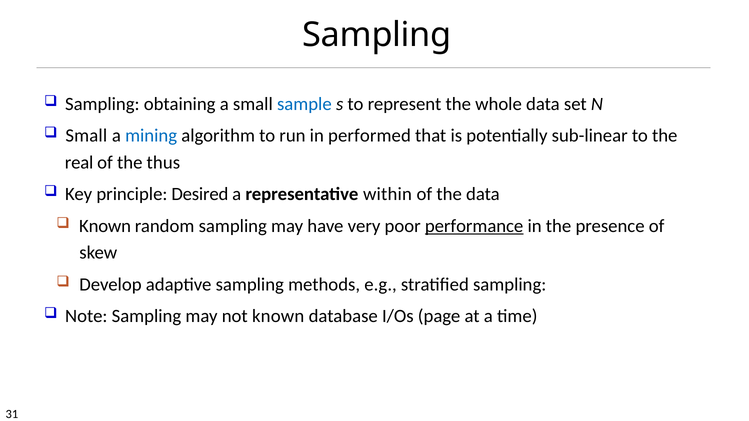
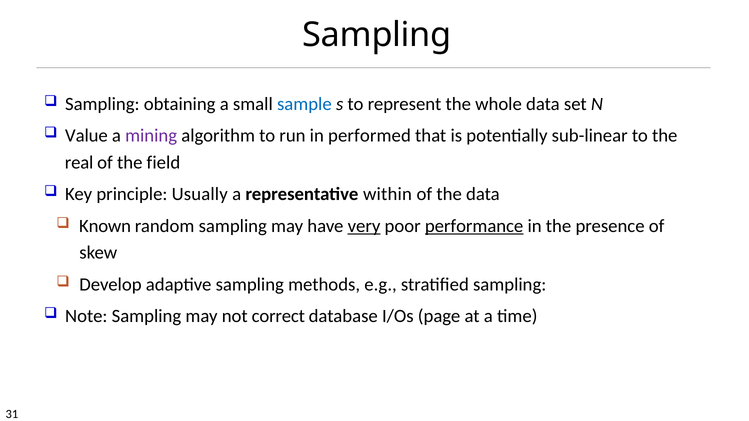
Small at (86, 136): Small -> Value
mining colour: blue -> purple
thus: thus -> field
Desired: Desired -> Usually
very underline: none -> present
not known: known -> correct
